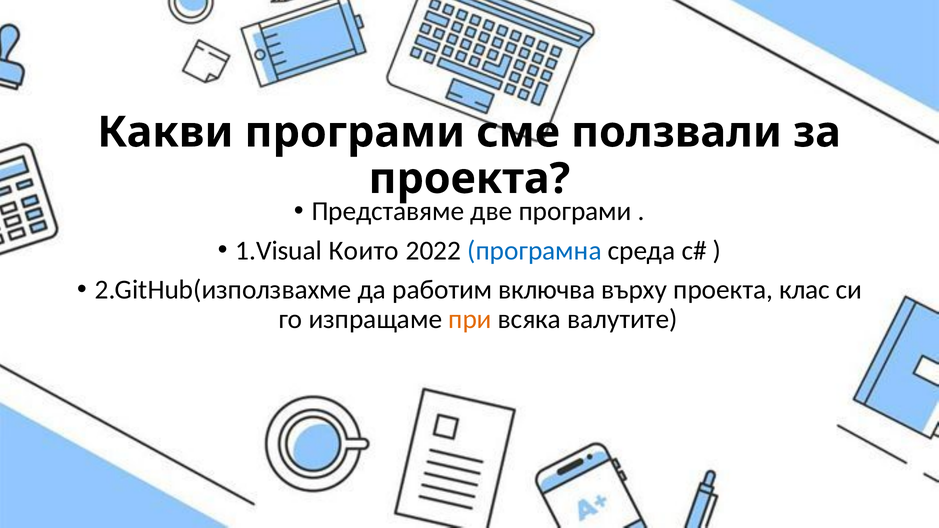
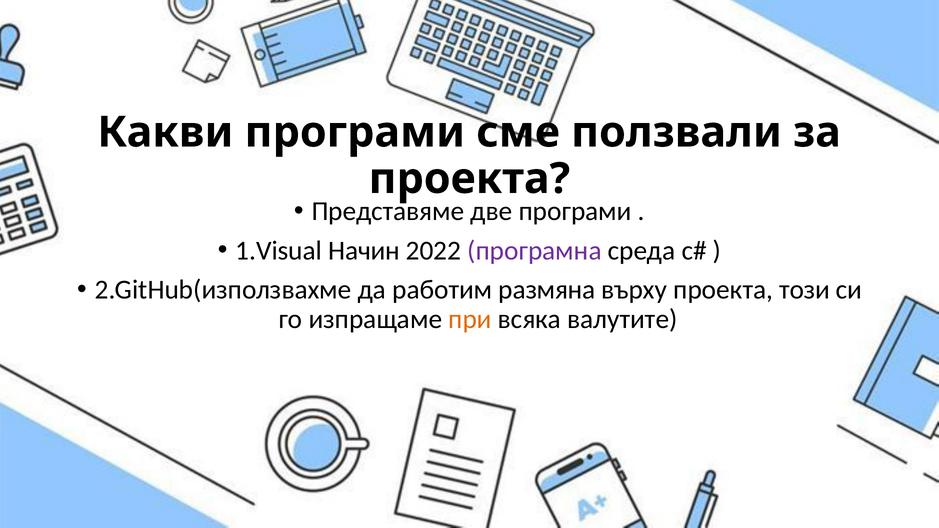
Които: Които -> Начин
програмна colour: blue -> purple
включва: включва -> размяна
клас: клас -> този
